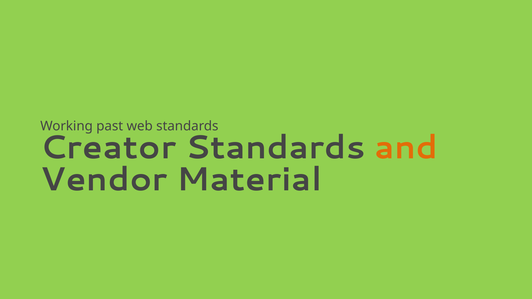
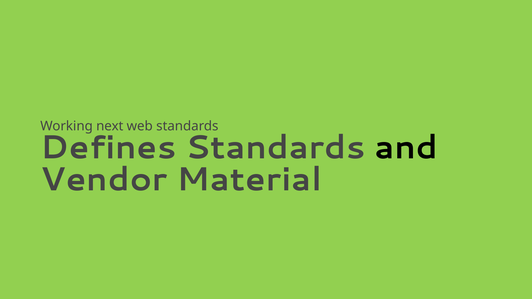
past: past -> next
Creator: Creator -> Defines
and colour: orange -> black
